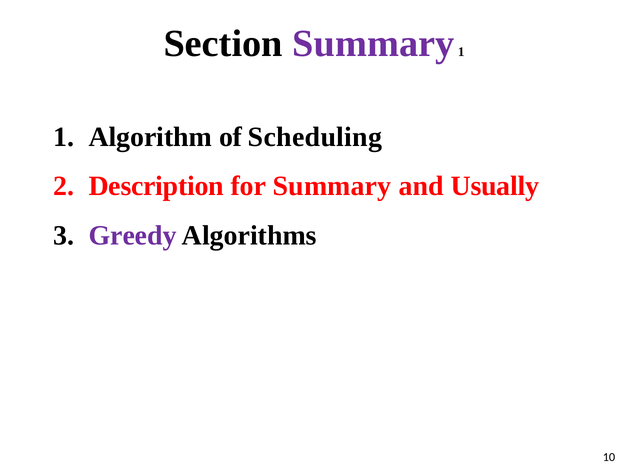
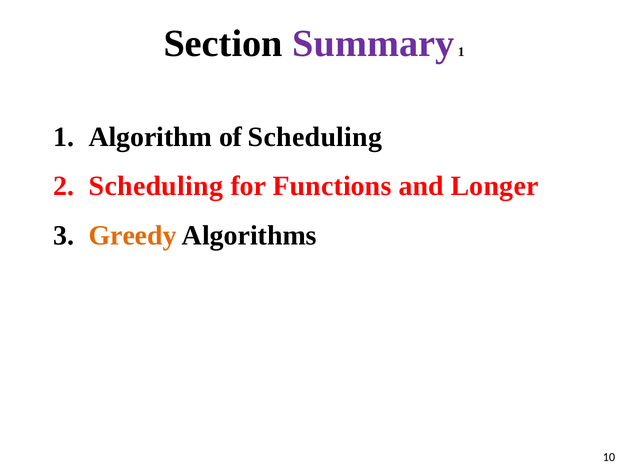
Description at (156, 186): Description -> Scheduling
for Summary: Summary -> Functions
Usually: Usually -> Longer
Greedy colour: purple -> orange
